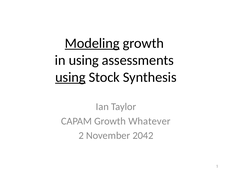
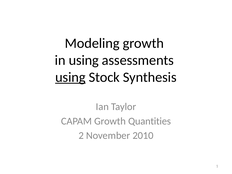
Modeling underline: present -> none
Whatever: Whatever -> Quantities
2042: 2042 -> 2010
